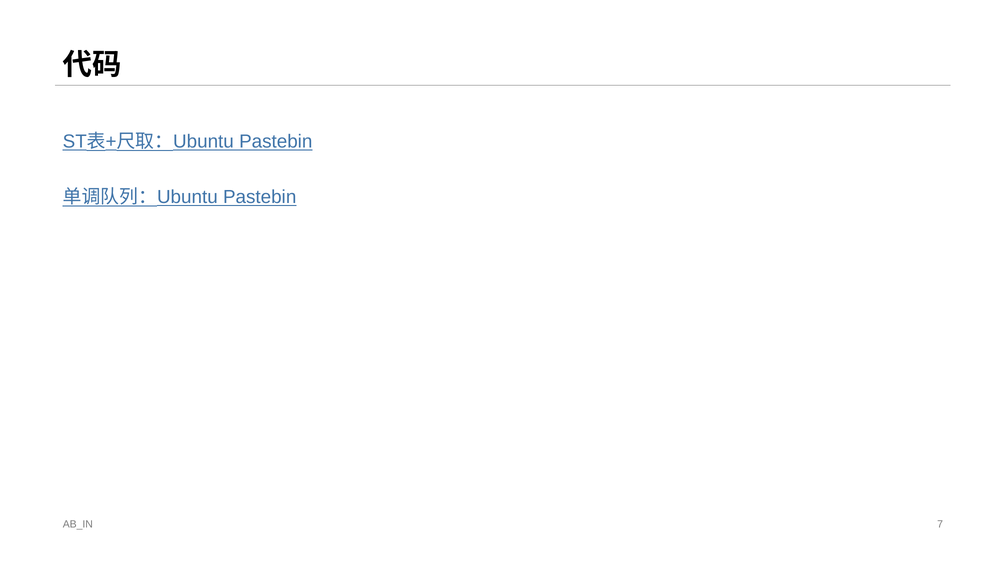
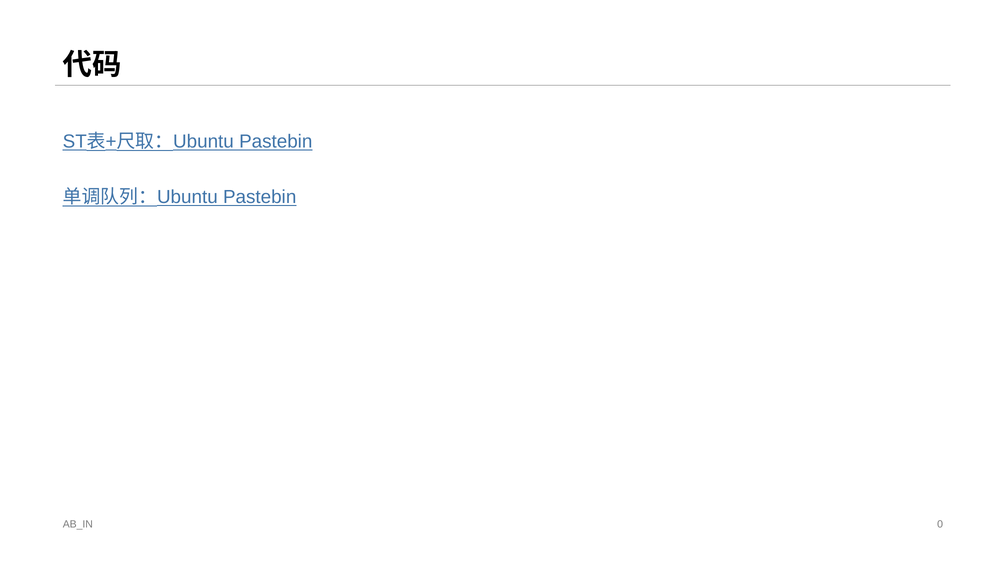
7: 7 -> 0
